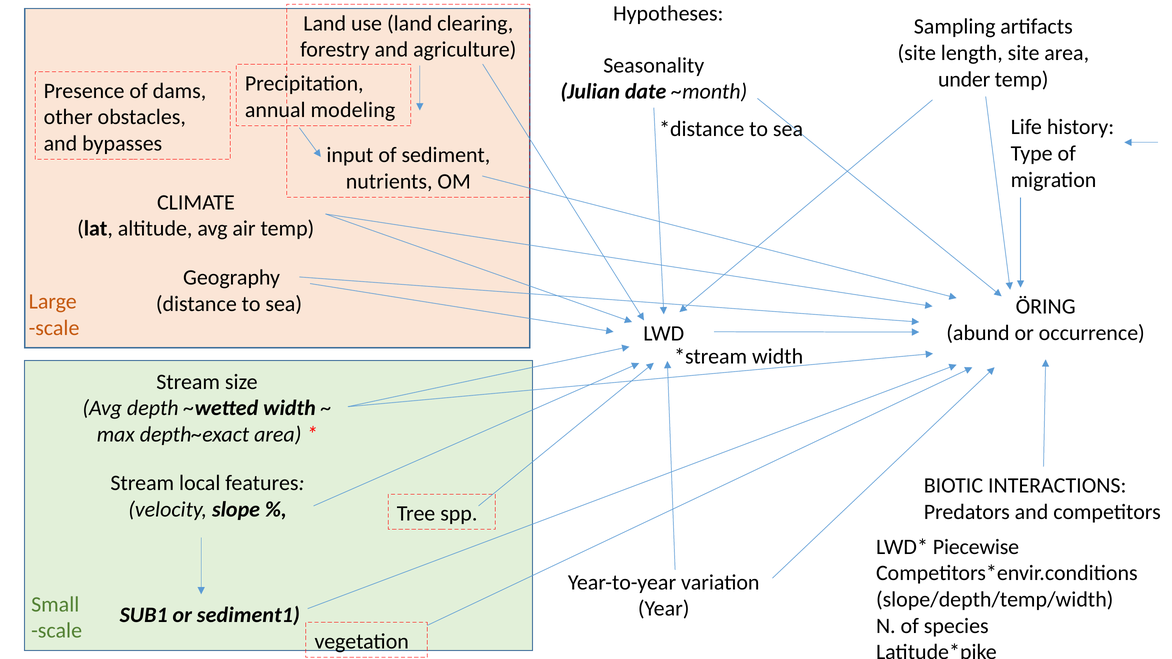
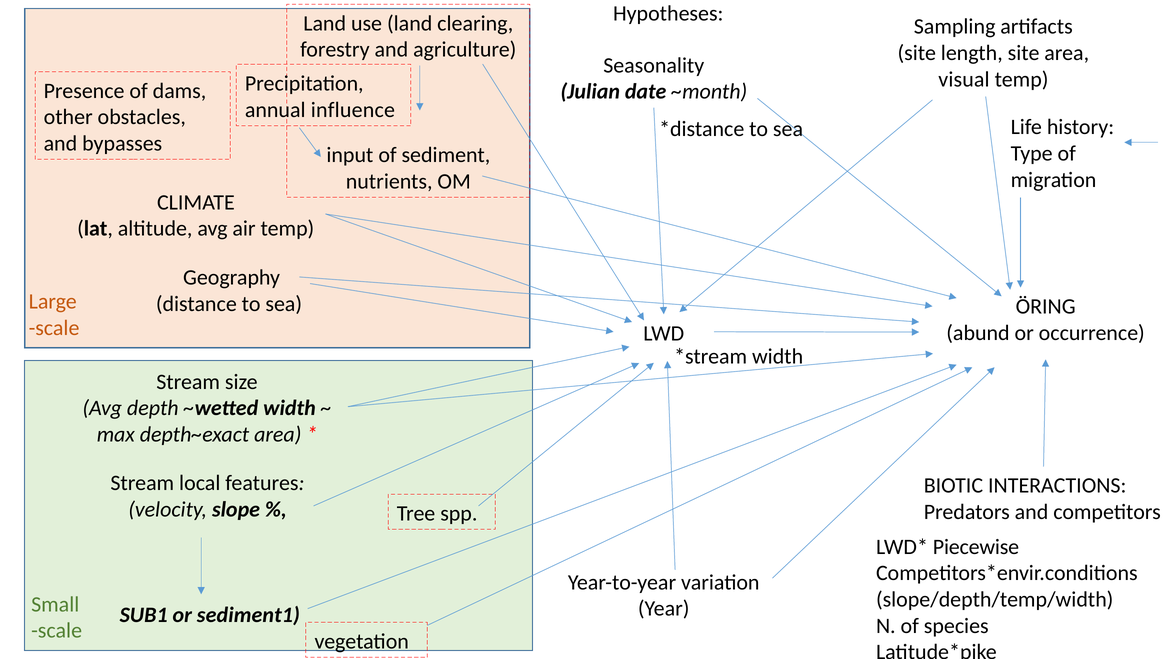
under: under -> visual
modeling: modeling -> influence
